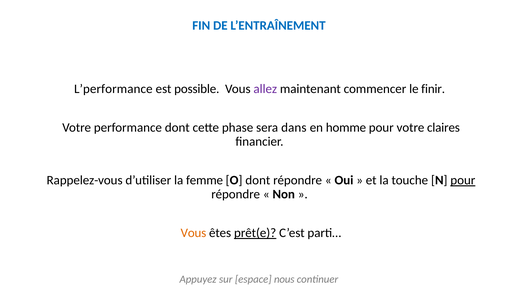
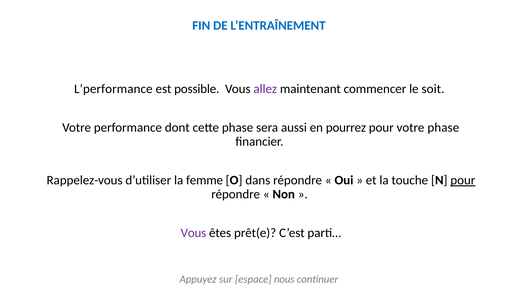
finir: finir -> soit
dans: dans -> aussi
homme: homme -> pourrez
votre claires: claires -> phase
O dont: dont -> dans
Vous at (193, 233) colour: orange -> purple
prêt(e underline: present -> none
